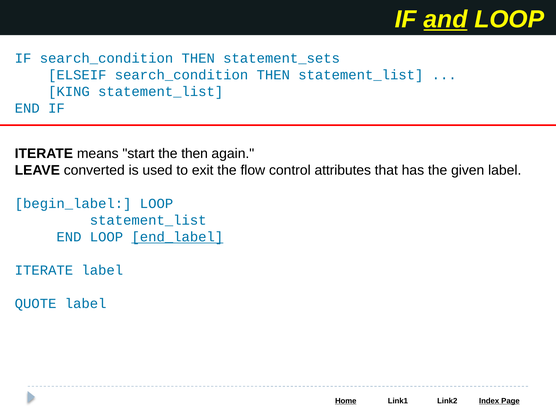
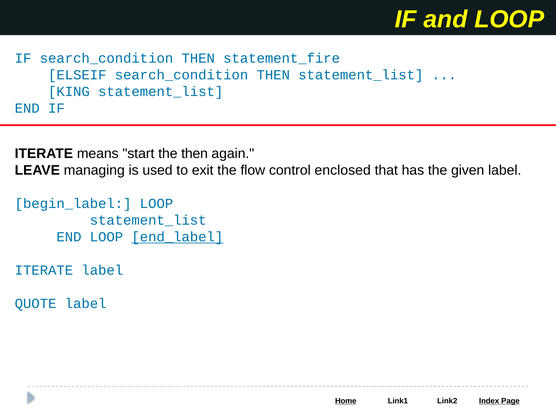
and underline: present -> none
statement_sets: statement_sets -> statement_fire
converted: converted -> managing
attributes: attributes -> enclosed
